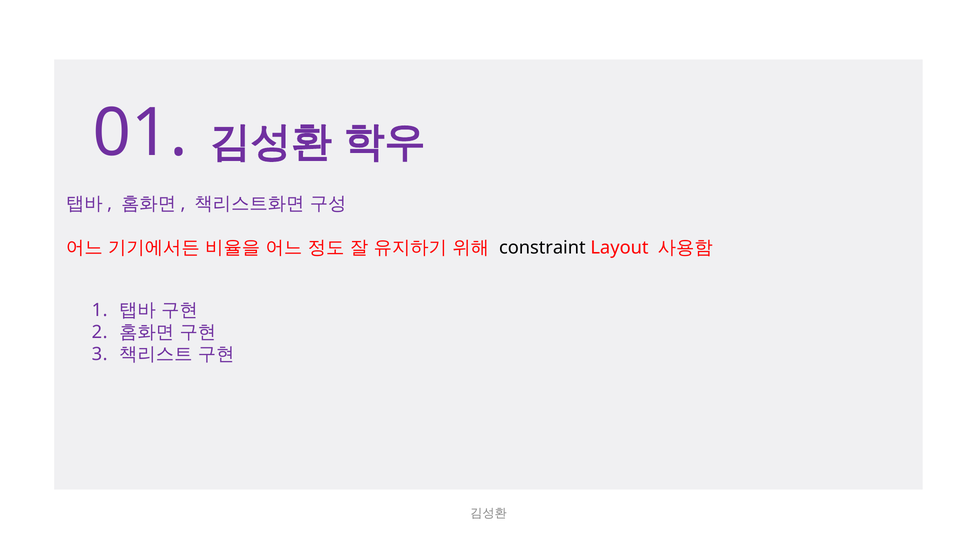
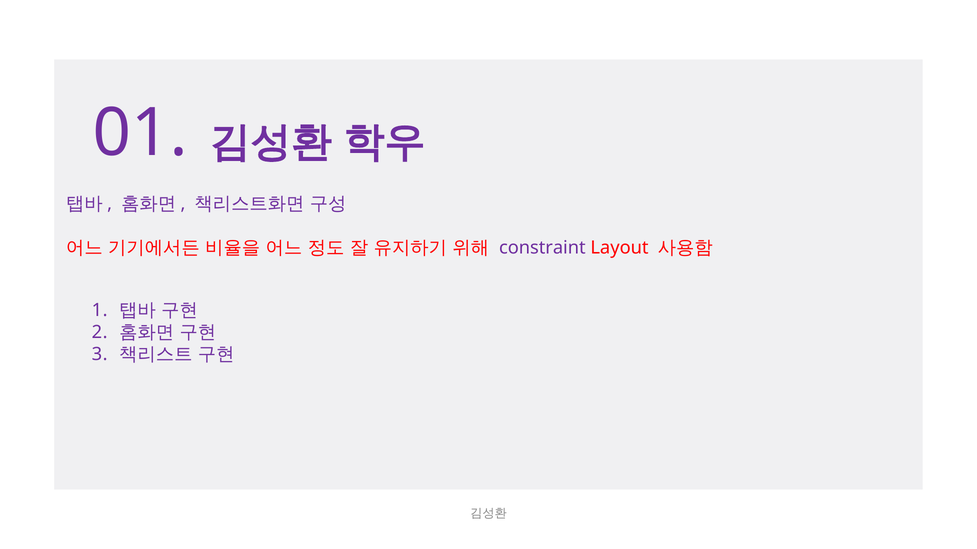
constraint colour: black -> purple
